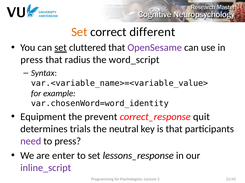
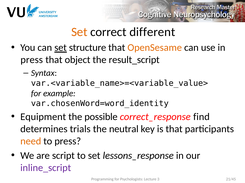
cluttered: cluttered -> structure
OpenSesame colour: purple -> orange
radius: radius -> object
word_script: word_script -> result_script
prevent: prevent -> possible
quit: quit -> find
need colour: purple -> orange
enter: enter -> script
